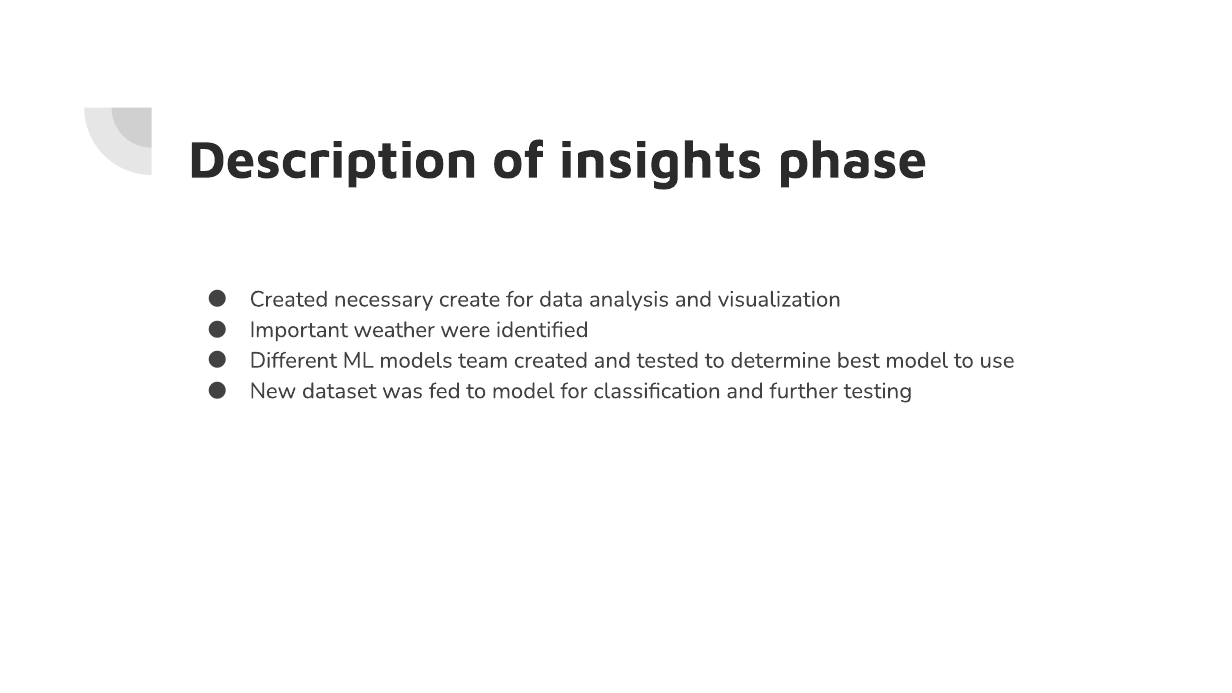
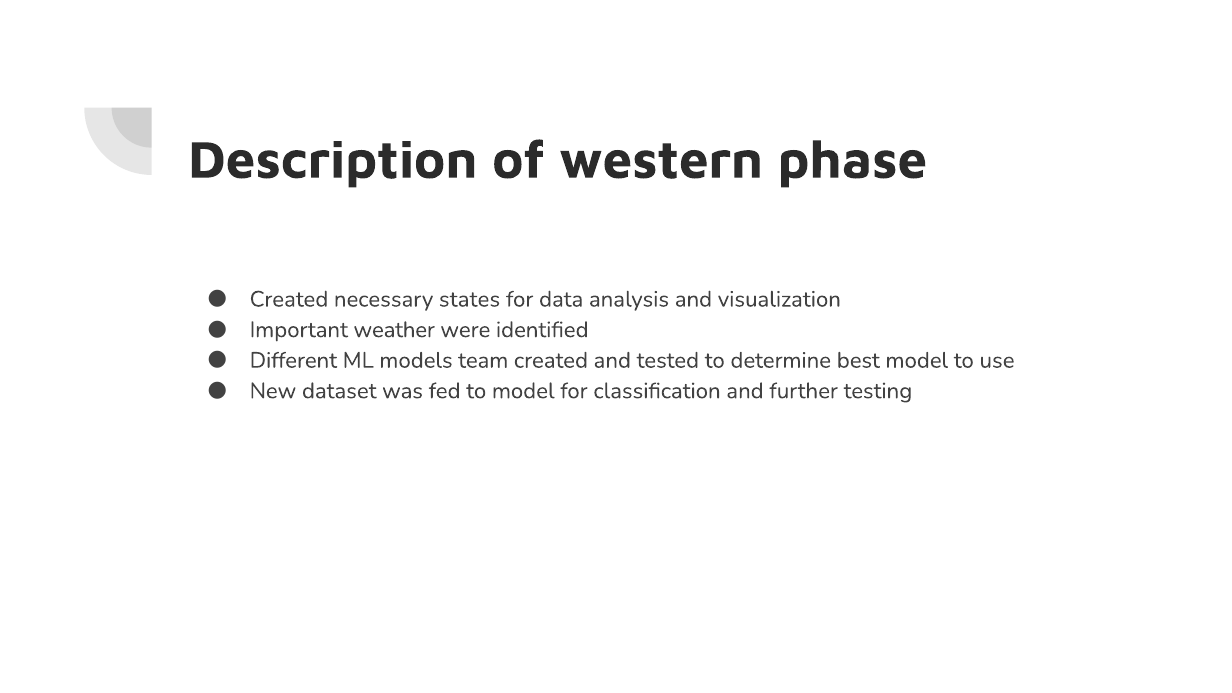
insights: insights -> western
create: create -> states
